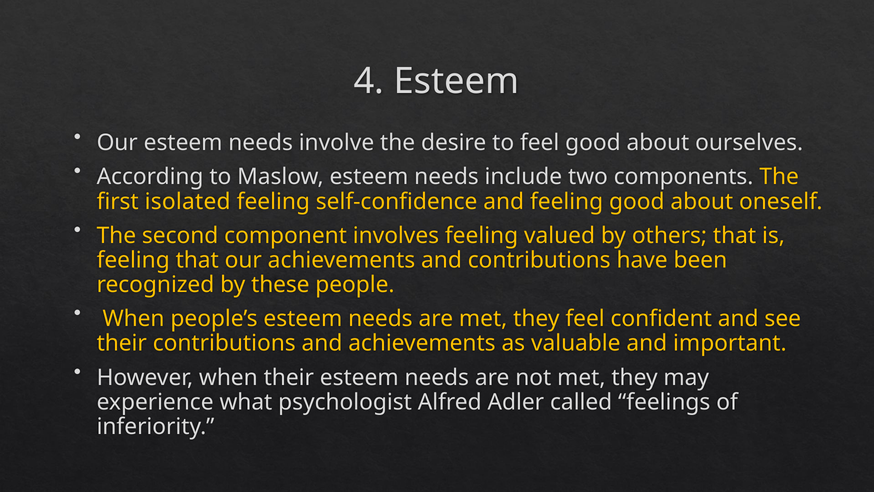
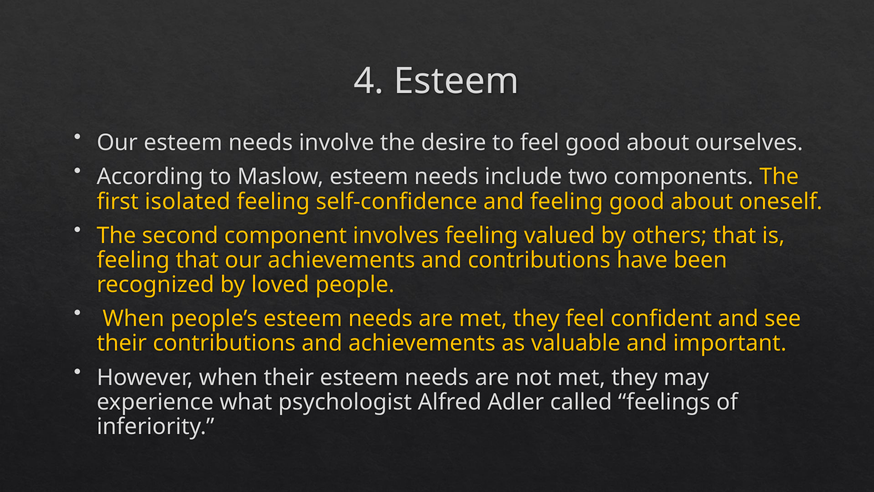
these: these -> loved
